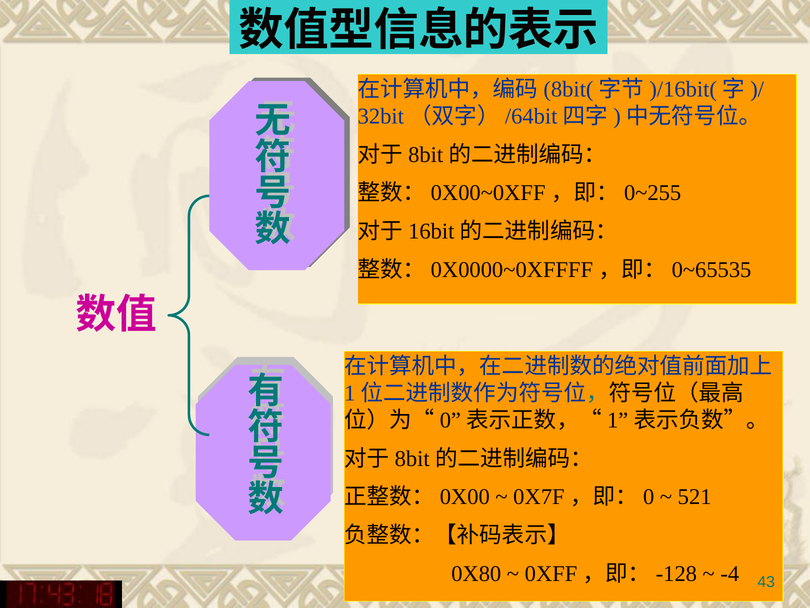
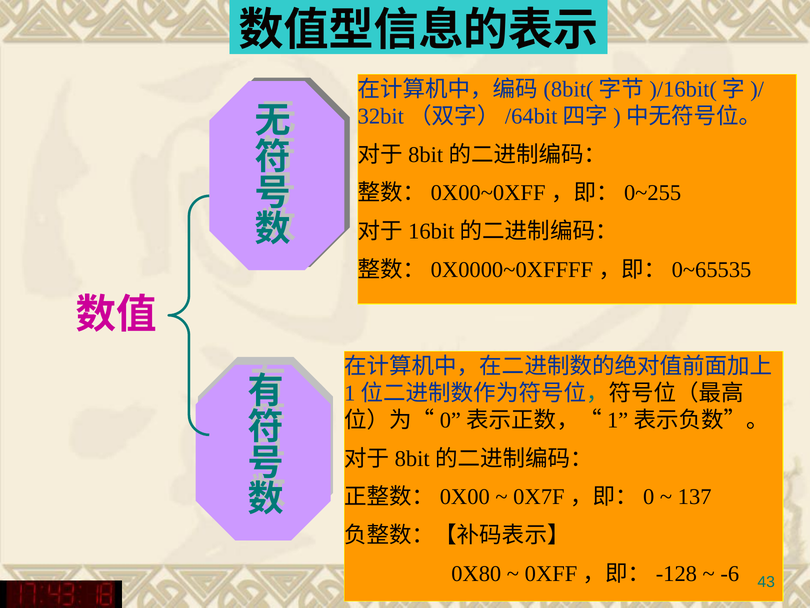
521: 521 -> 137
-4: -4 -> -6
